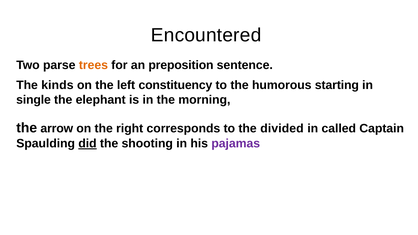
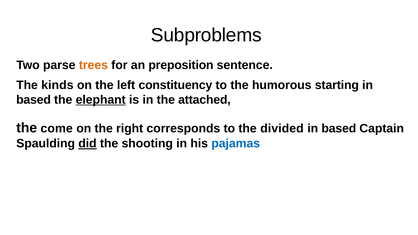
Encountered: Encountered -> Subproblems
single at (34, 100): single -> based
elephant underline: none -> present
morning: morning -> attached
arrow: arrow -> come
called at (339, 129): called -> based
pajamas colour: purple -> blue
